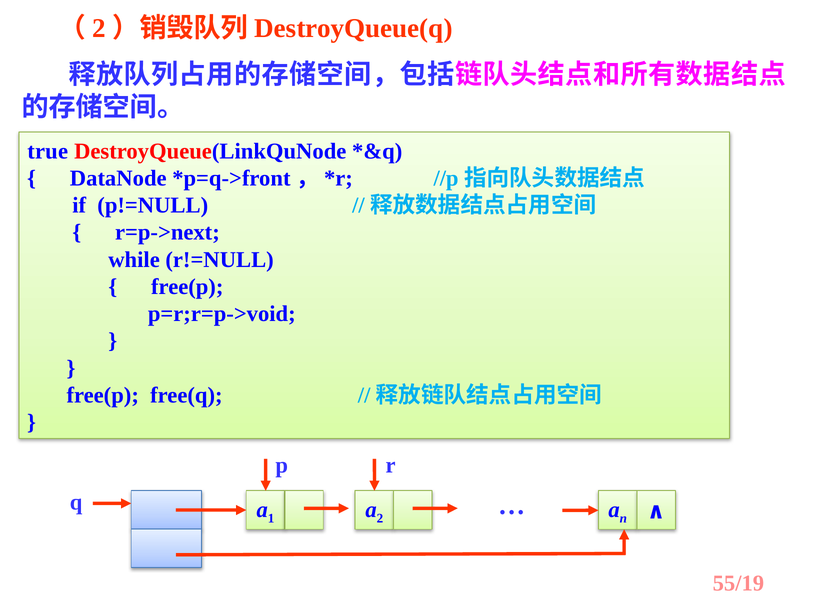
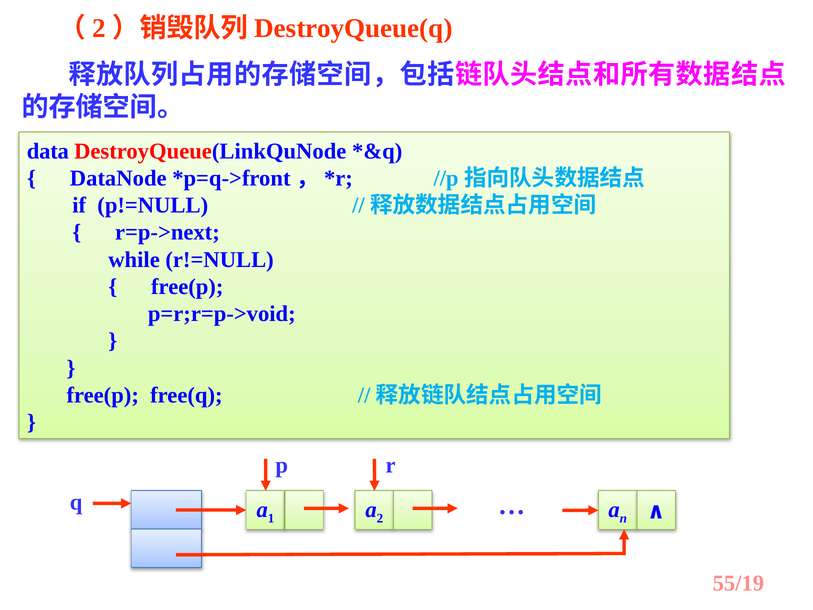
true: true -> data
